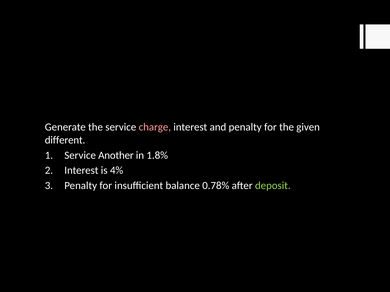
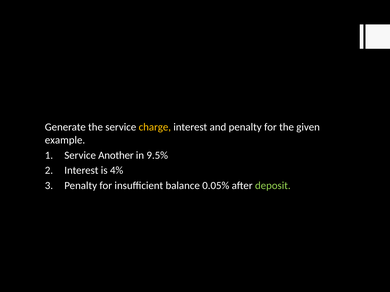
charge colour: pink -> yellow
different: different -> example
1.8%: 1.8% -> 9.5%
0.78%: 0.78% -> 0.05%
